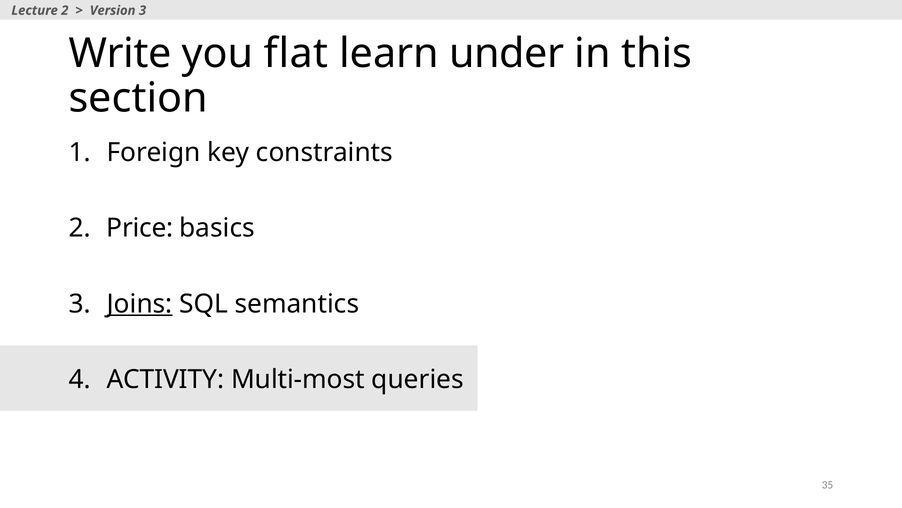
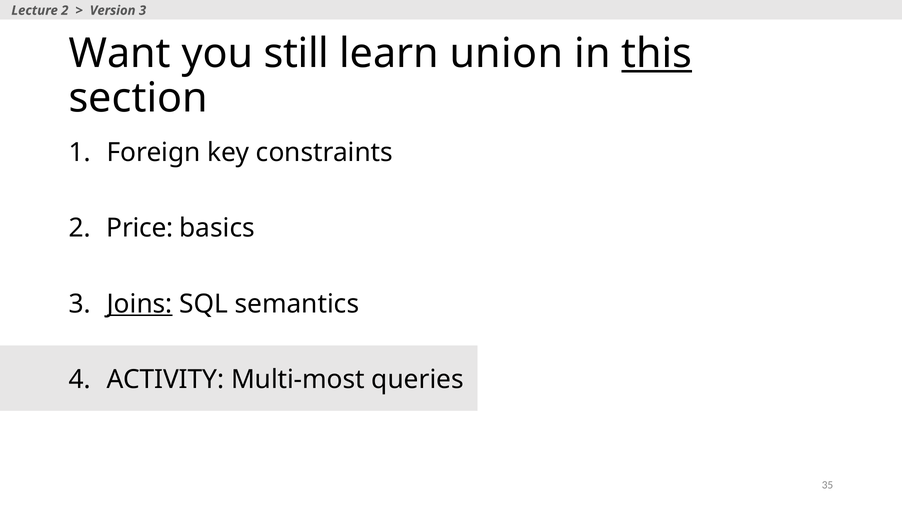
Write: Write -> Want
flat: flat -> still
under: under -> union
this underline: none -> present
